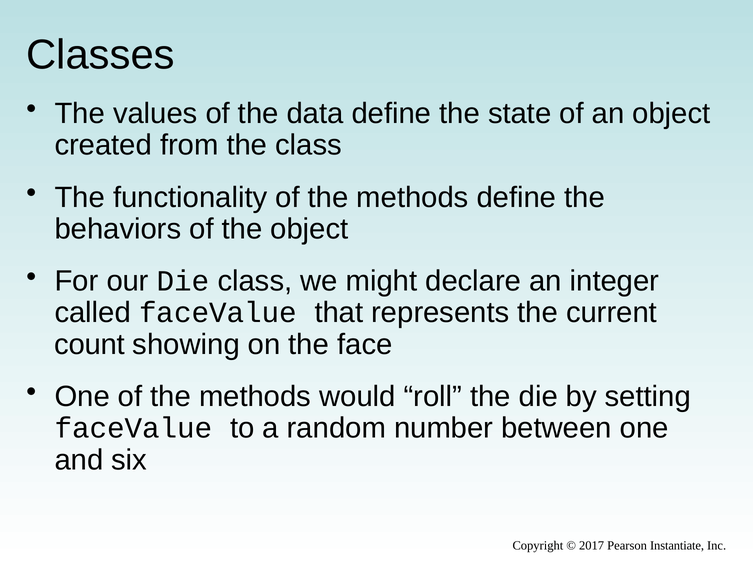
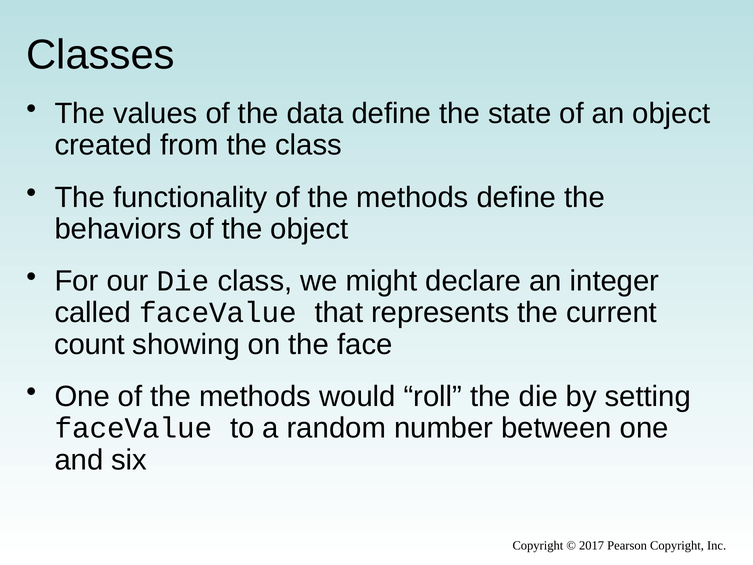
Pearson Instantiate: Instantiate -> Copyright
